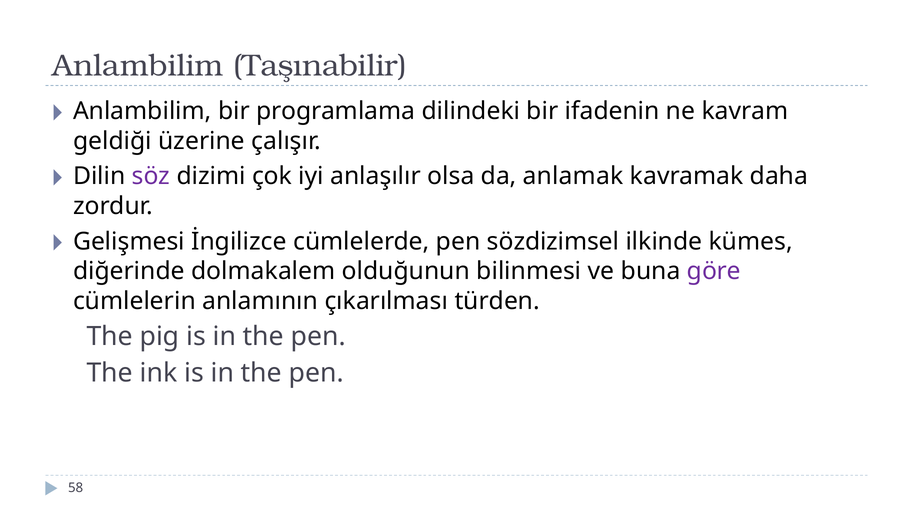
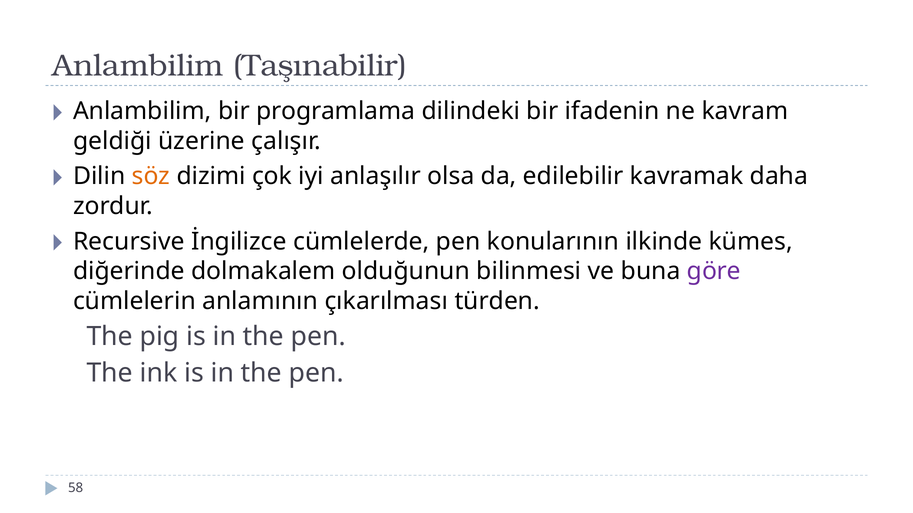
söz colour: purple -> orange
anlamak: anlamak -> edilebilir
Gelişmesi: Gelişmesi -> Recursive
sözdizimsel: sözdizimsel -> konularının
